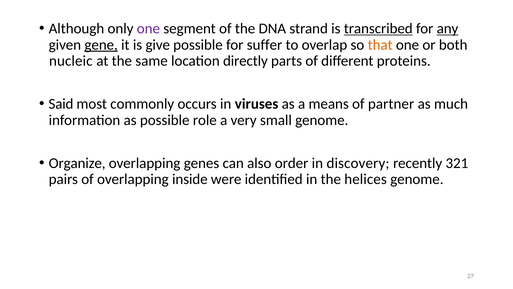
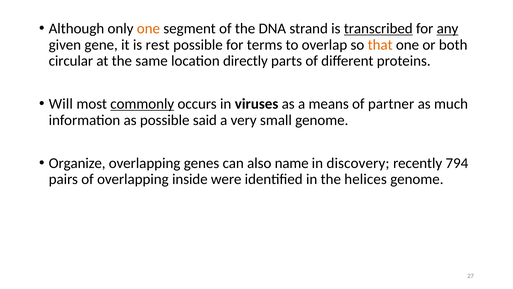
one at (148, 29) colour: purple -> orange
gene underline: present -> none
give: give -> rest
suffer: suffer -> terms
nucleic: nucleic -> circular
Said: Said -> Will
commonly underline: none -> present
role: role -> said
order: order -> name
321: 321 -> 794
